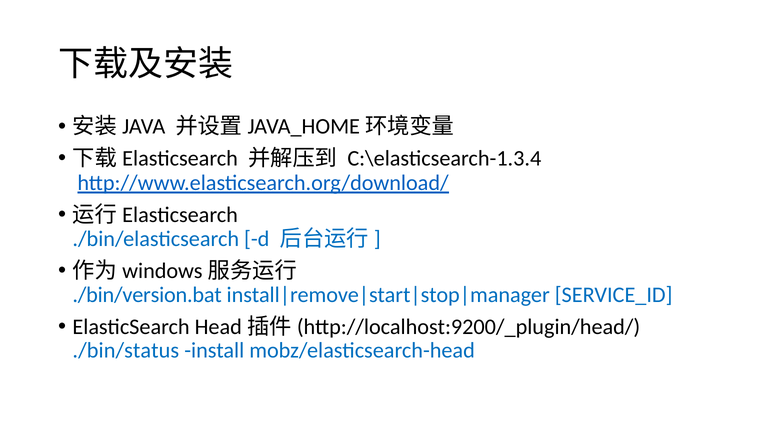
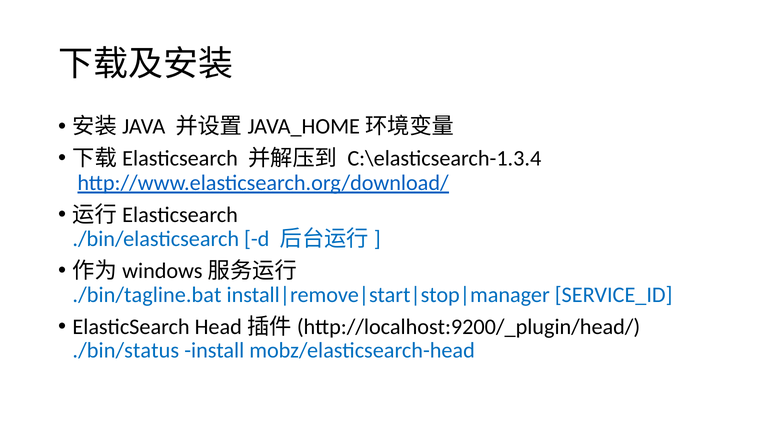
./bin/version.bat: ./bin/version.bat -> ./bin/tagline.bat
